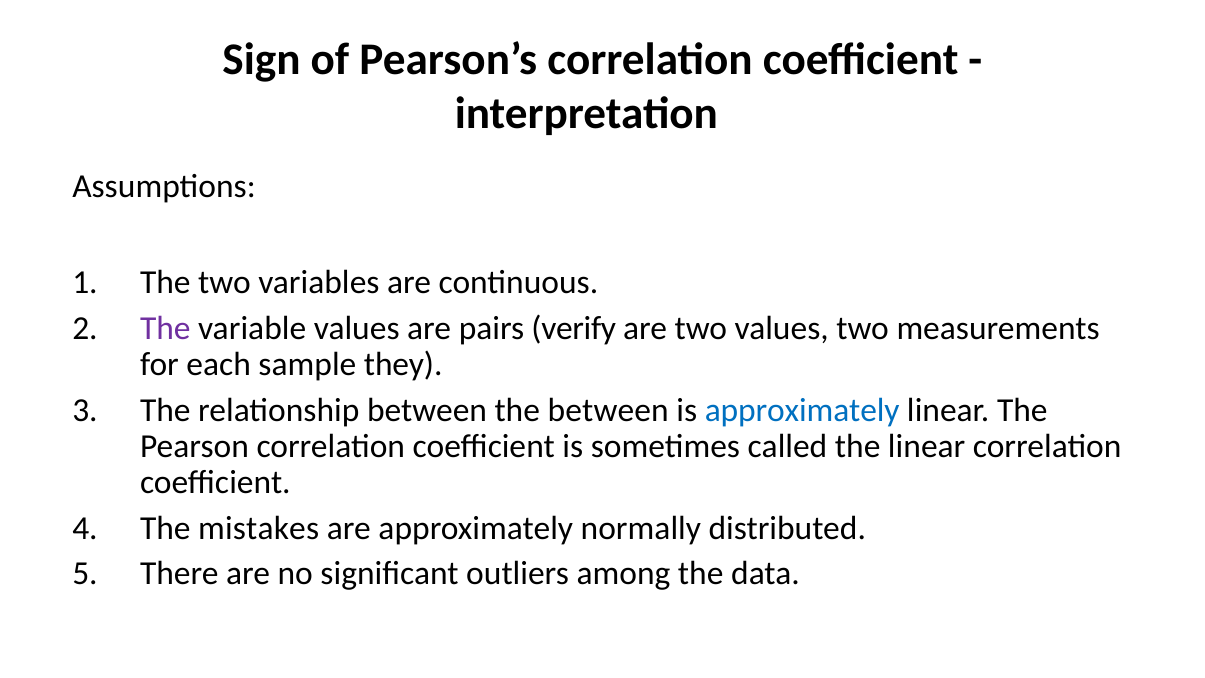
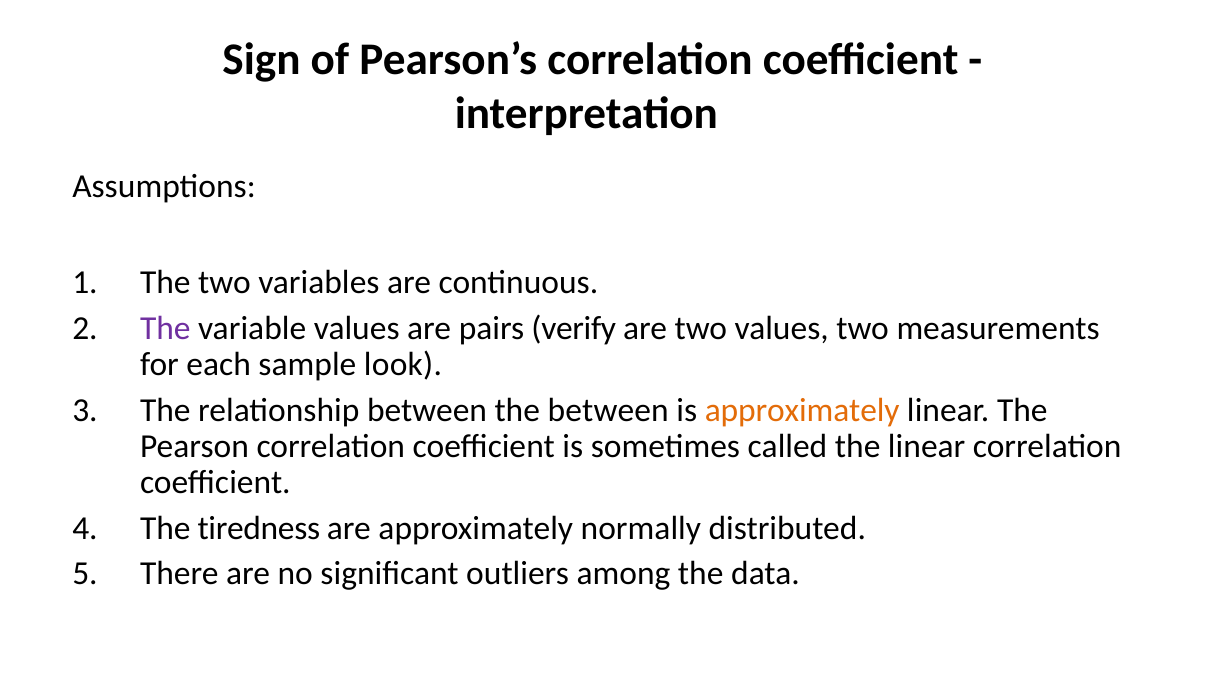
they: they -> look
approximately at (802, 410) colour: blue -> orange
mistakes: mistakes -> tiredness
